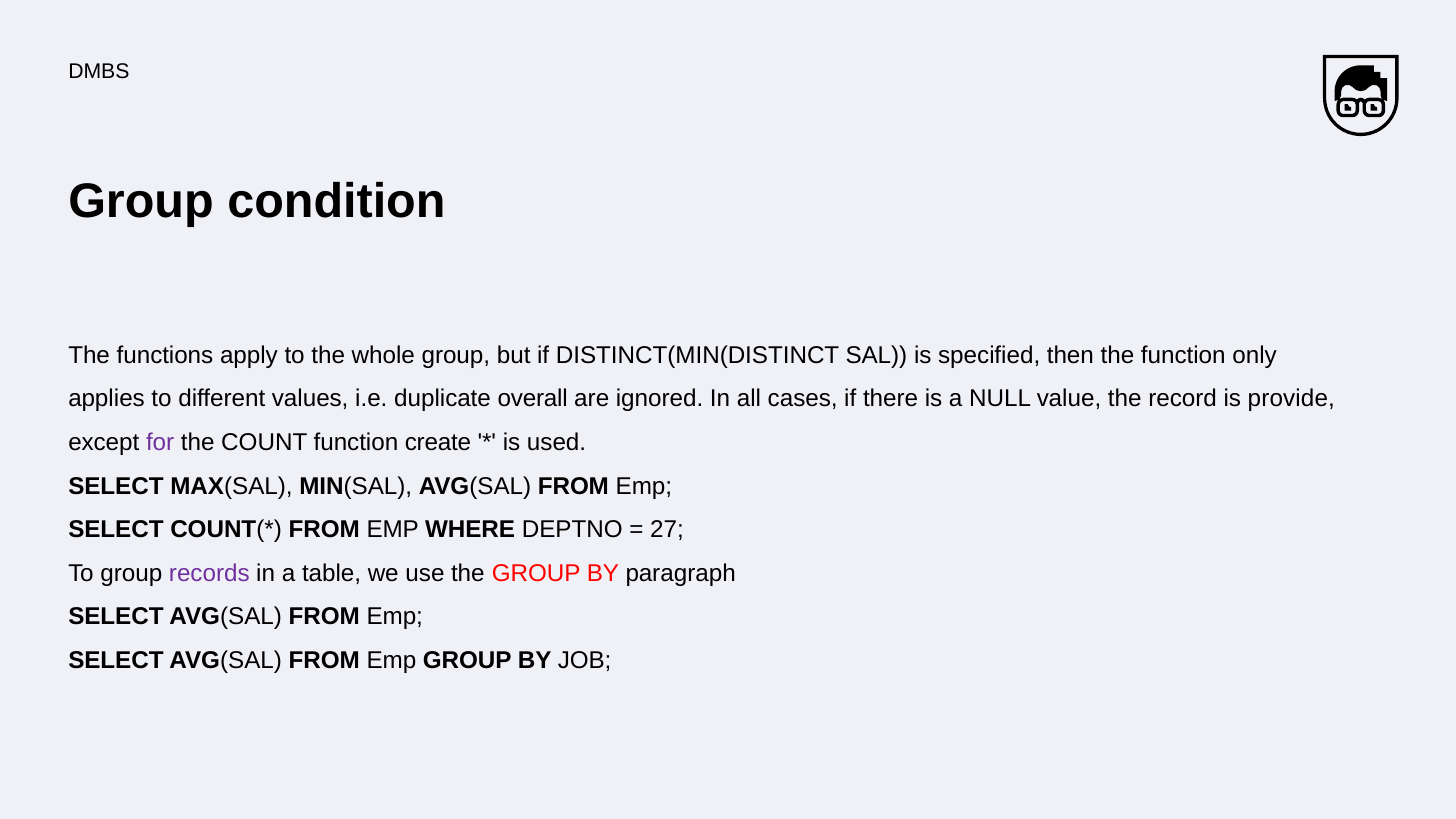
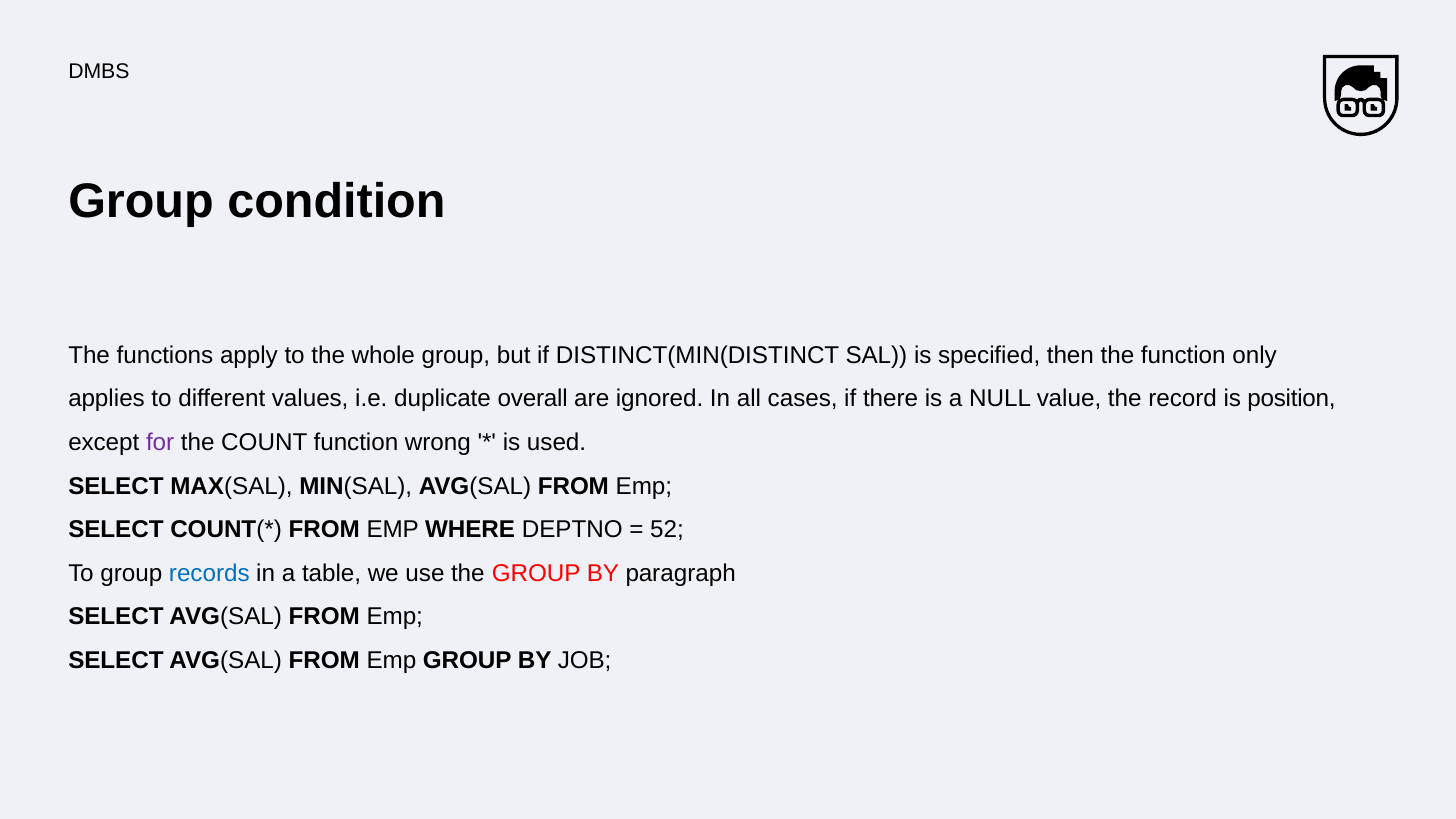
provide: provide -> position
create: create -> wrong
27: 27 -> 52
records colour: purple -> blue
